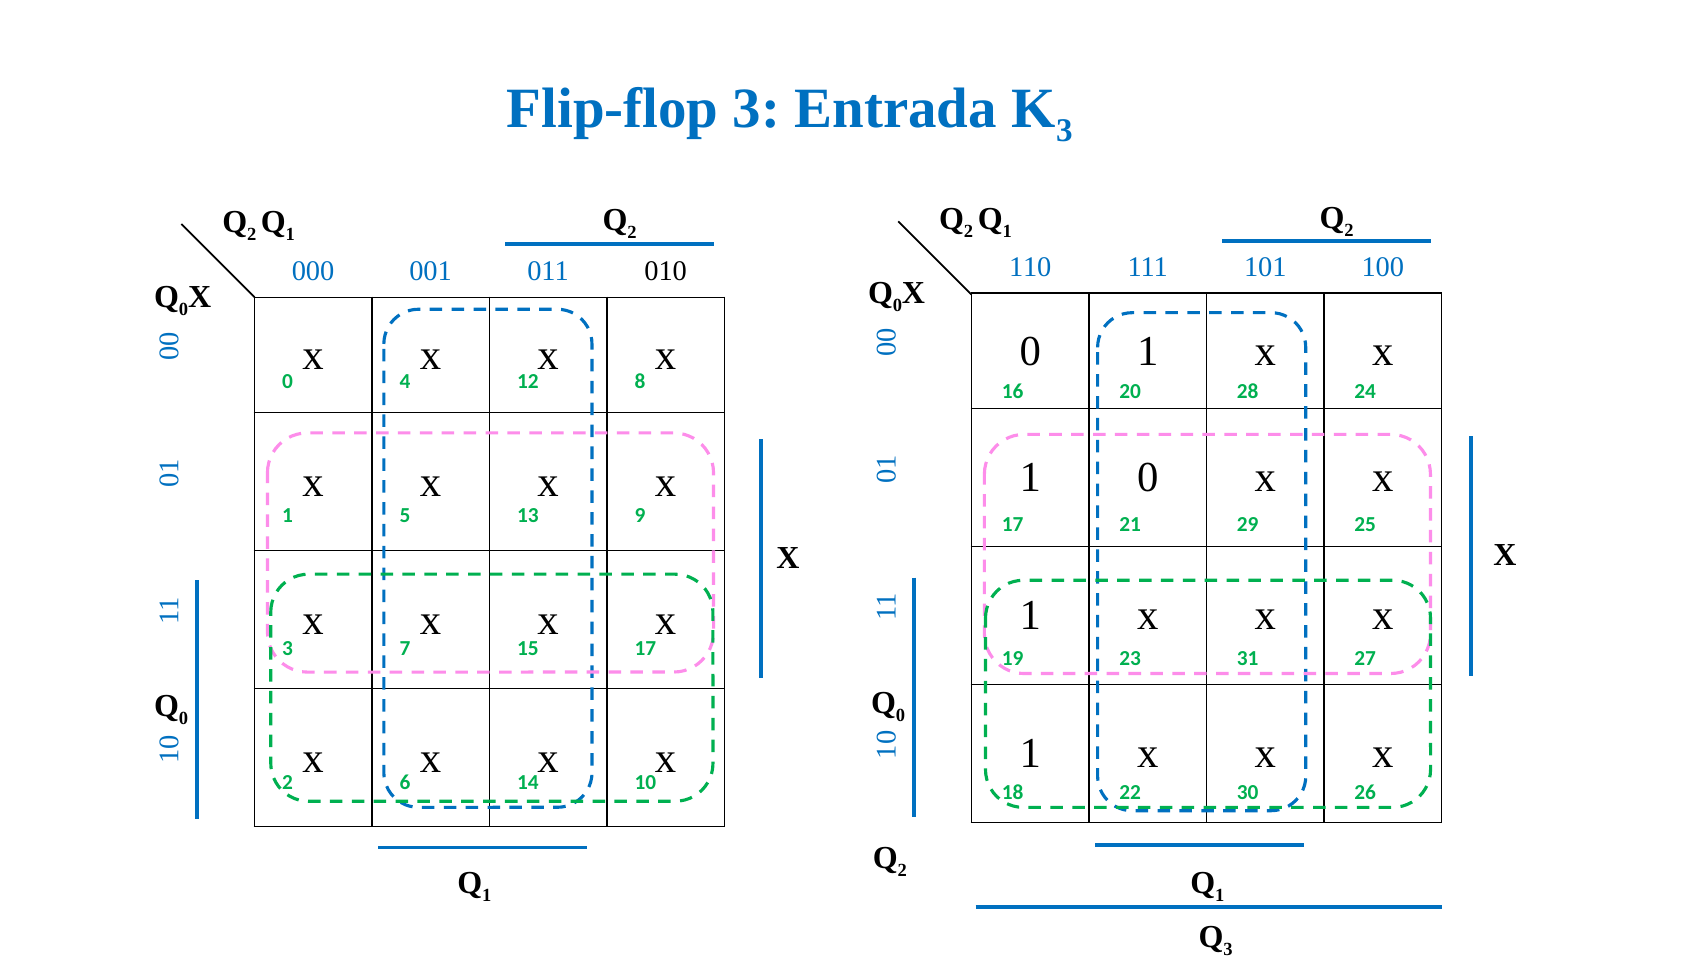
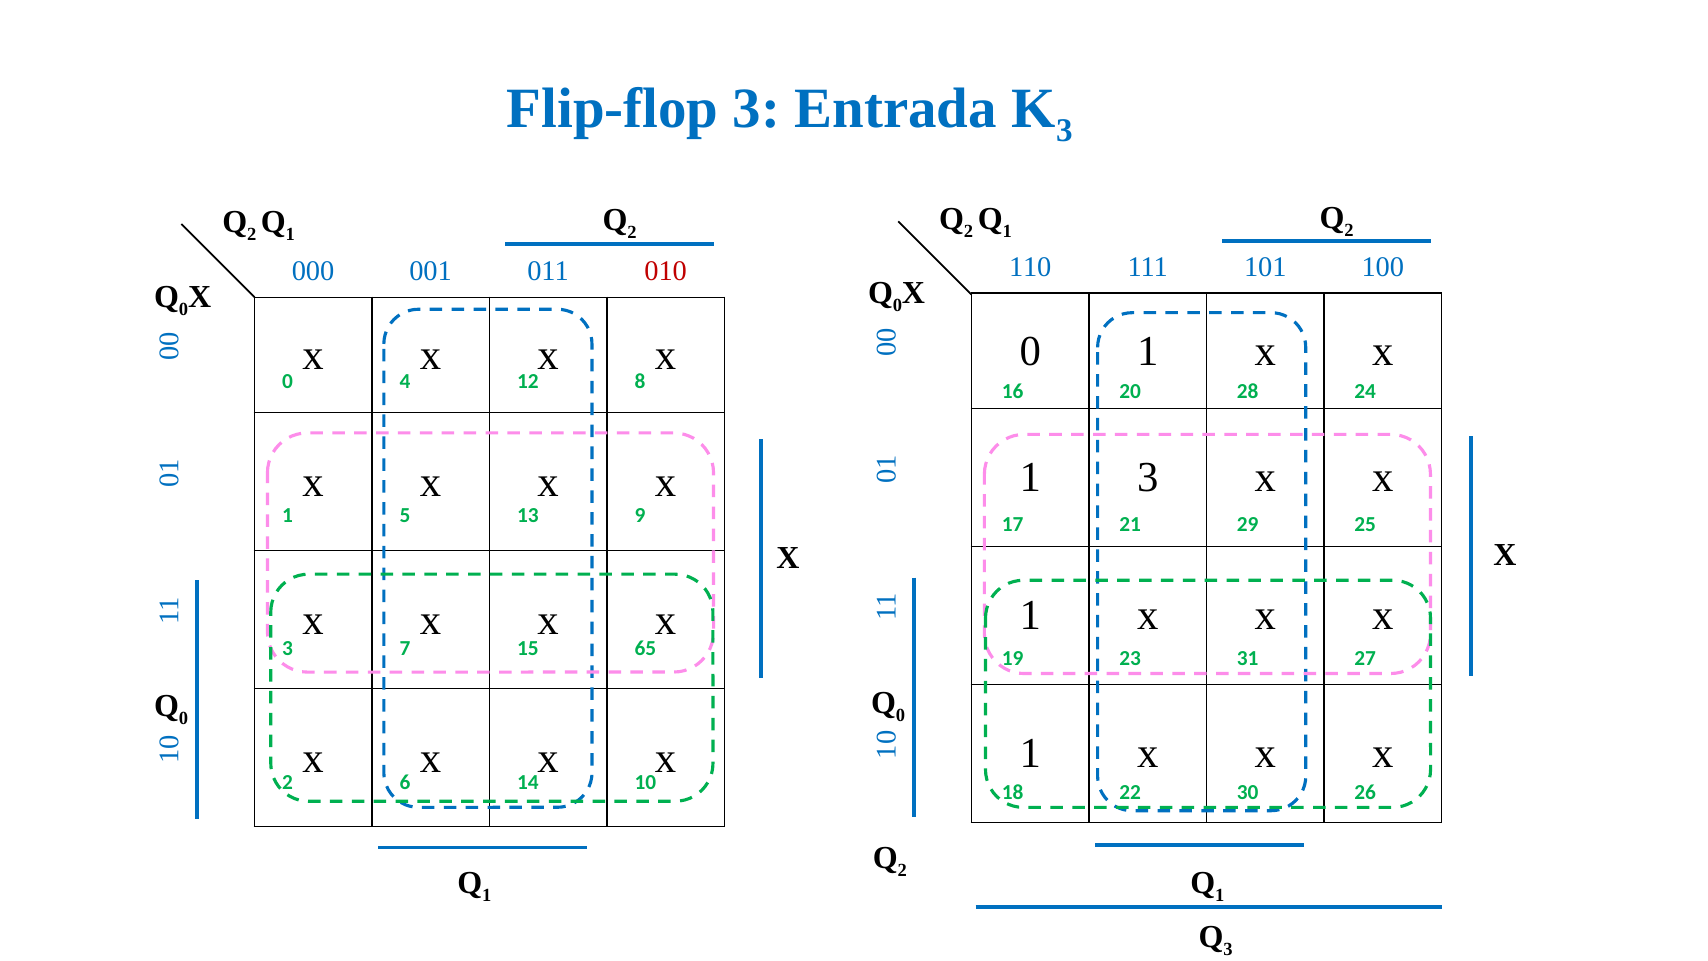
010 colour: black -> red
1 1 0: 0 -> 3
15 17: 17 -> 65
